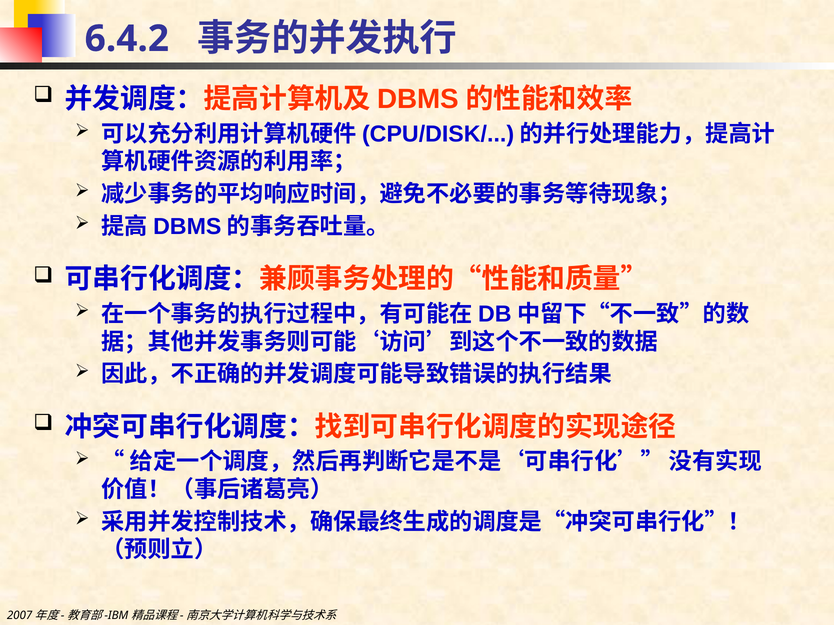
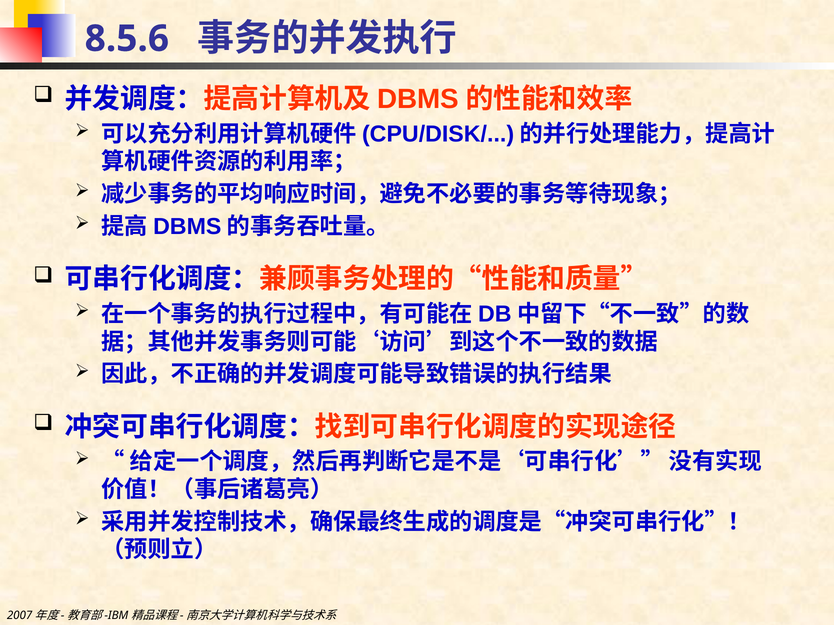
6.4.2: 6.4.2 -> 8.5.6
